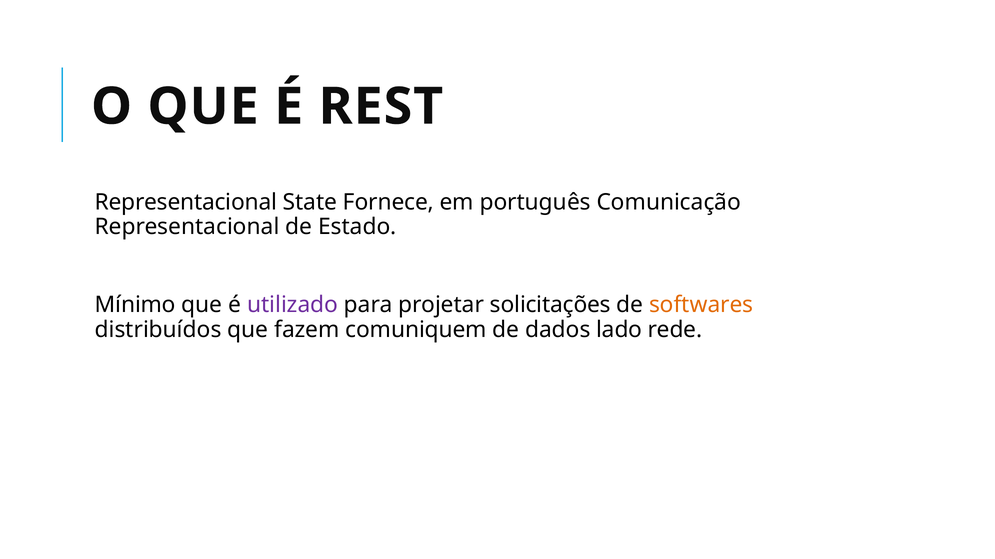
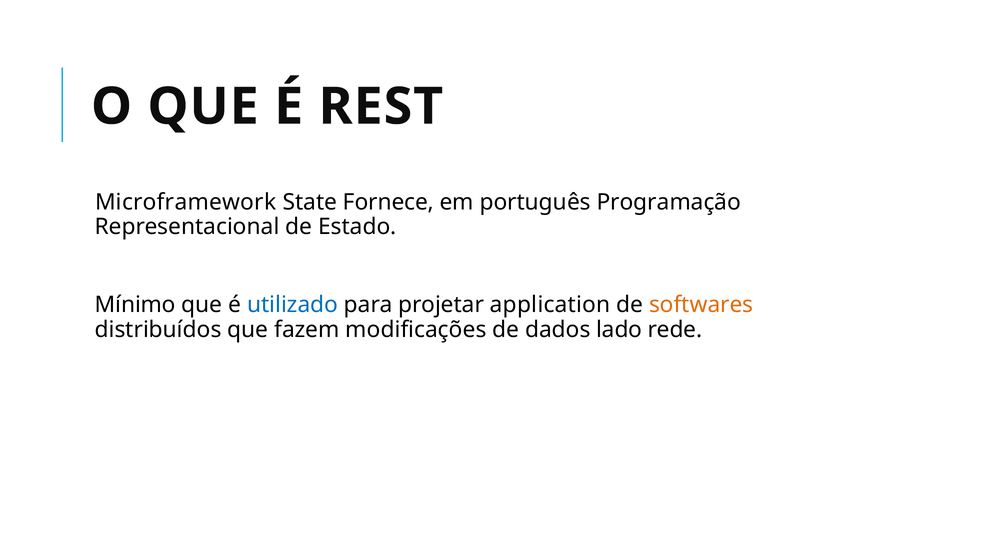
Representacional at (186, 202): Representacional -> Microframework
Comunicação: Comunicação -> Programação
utilizado colour: purple -> blue
solicitações: solicitações -> application
comuniquem: comuniquem -> modificações
